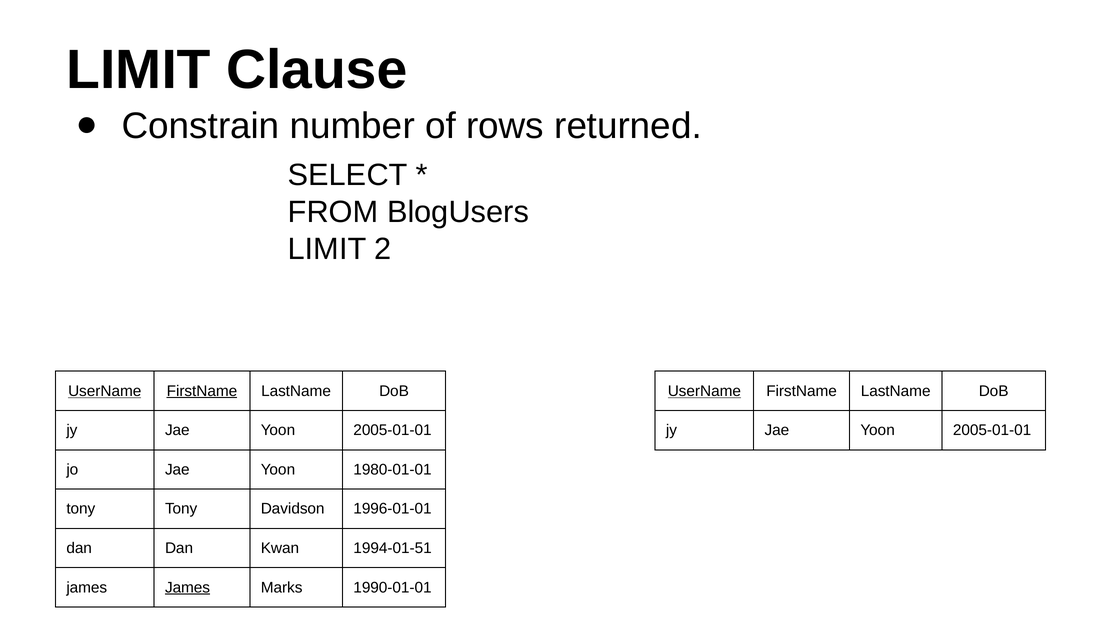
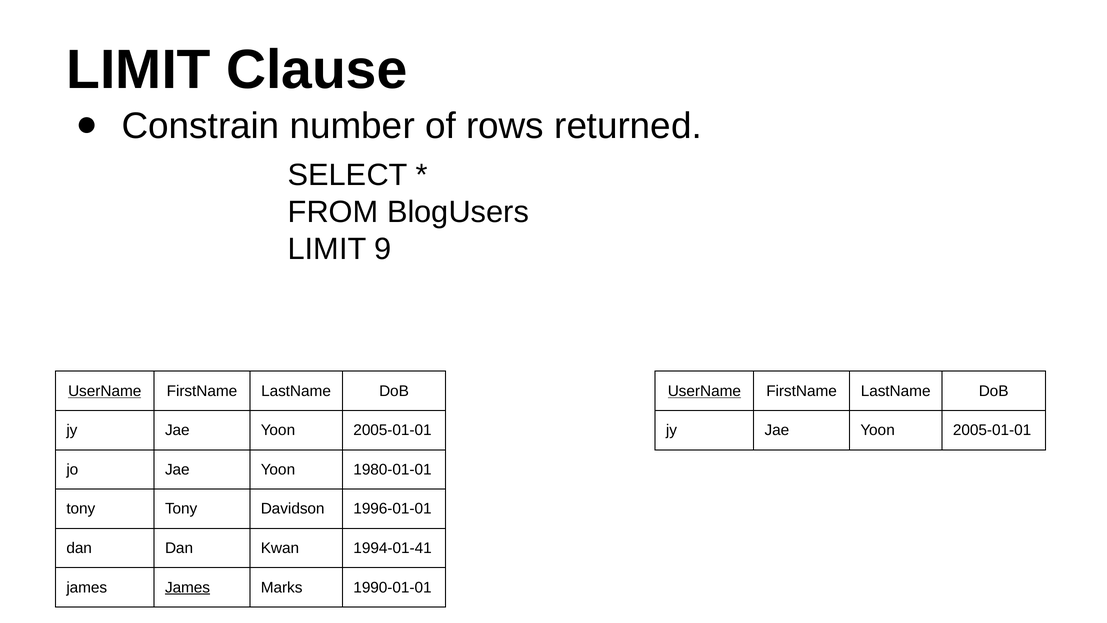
2: 2 -> 9
FirstName at (202, 391) underline: present -> none
1994-01-51: 1994-01-51 -> 1994-01-41
